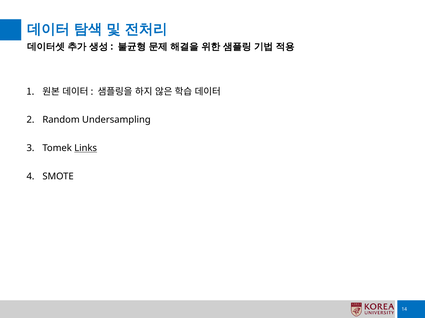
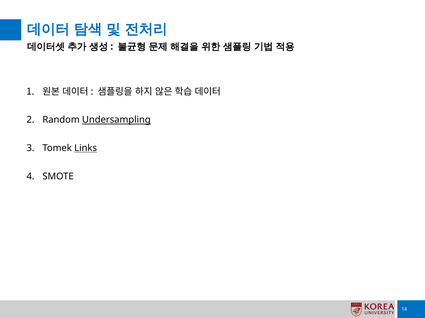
Undersampling underline: none -> present
